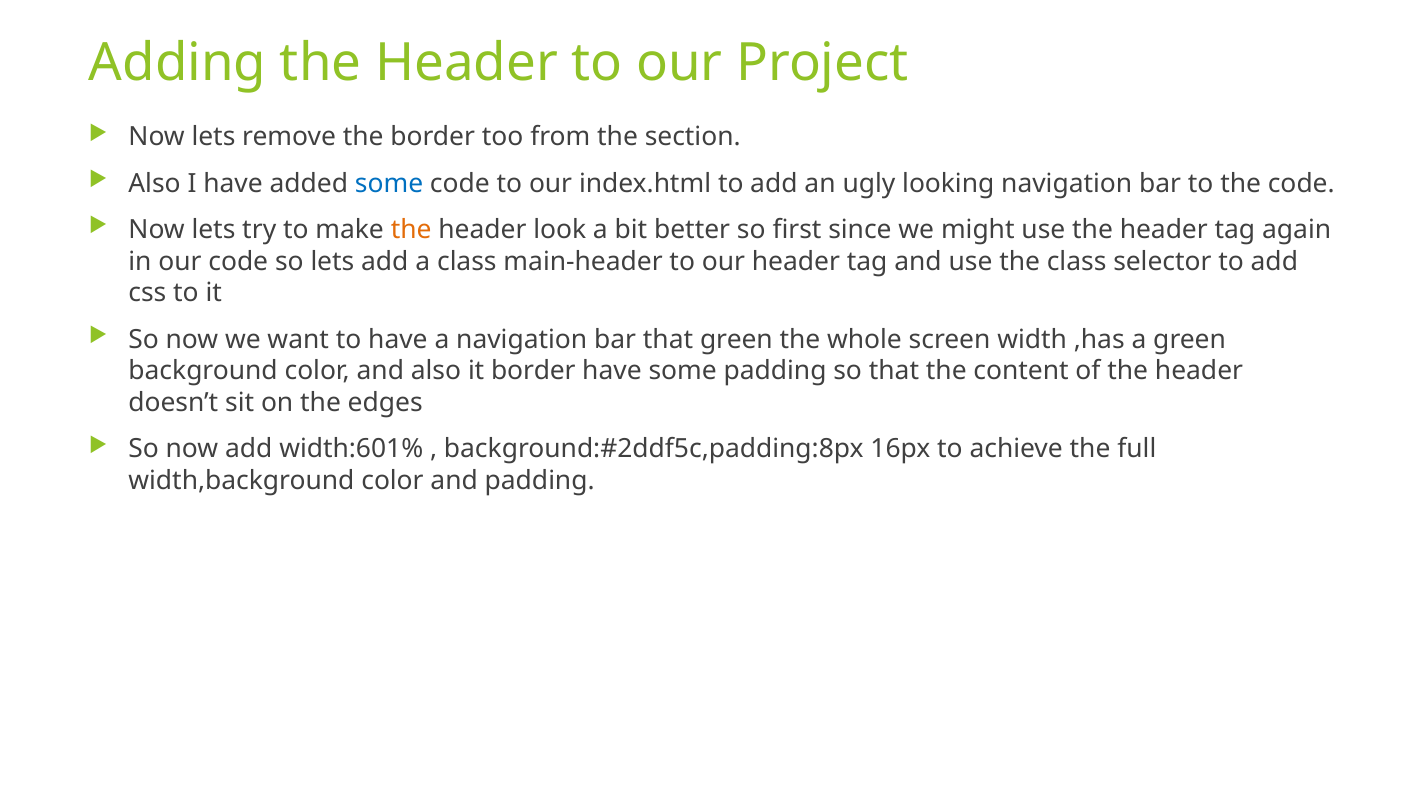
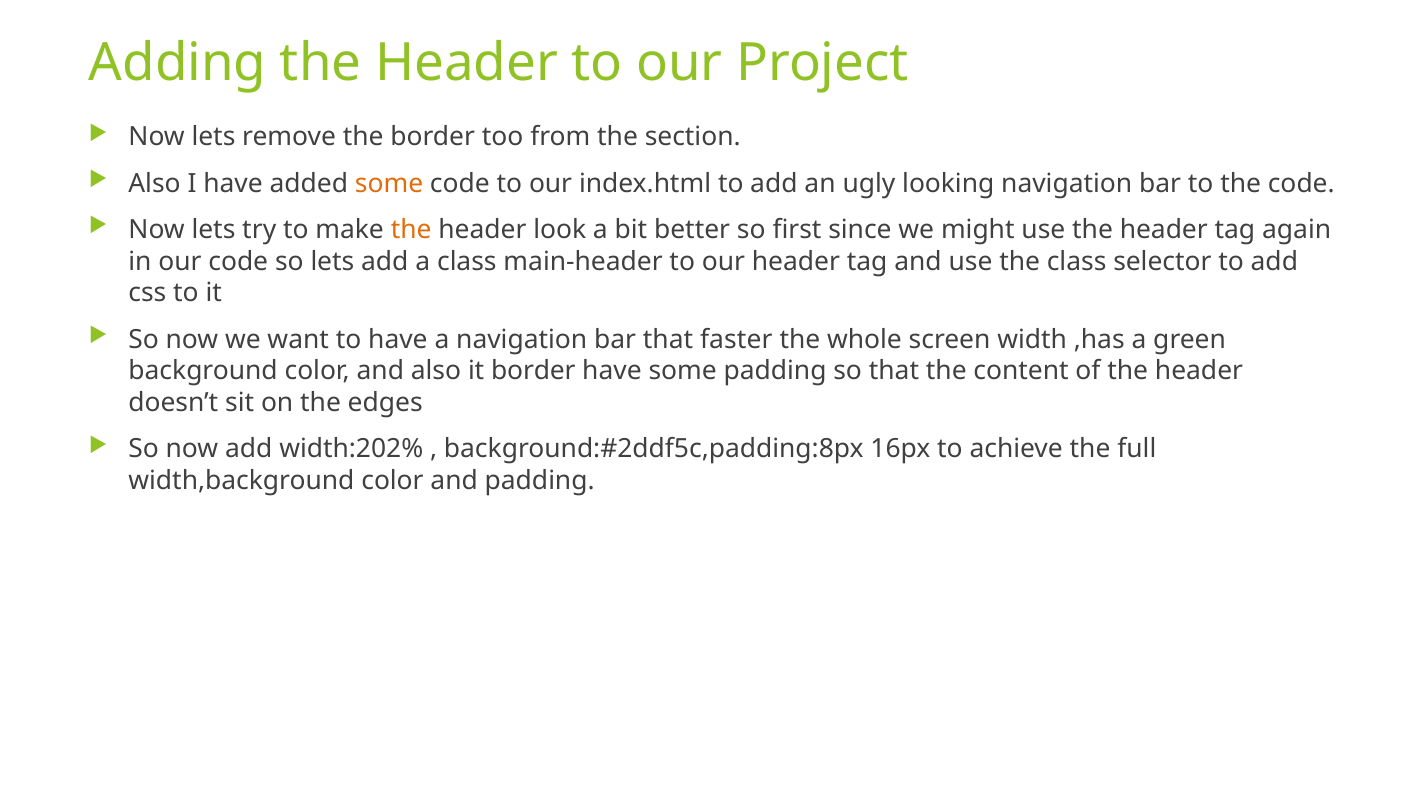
some at (389, 183) colour: blue -> orange
that green: green -> faster
width:601%: width:601% -> width:202%
